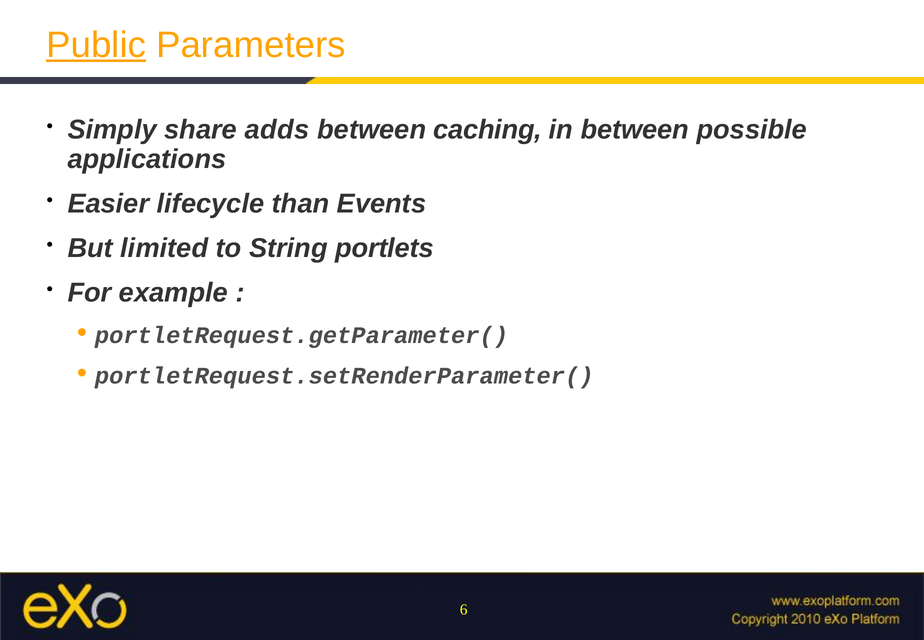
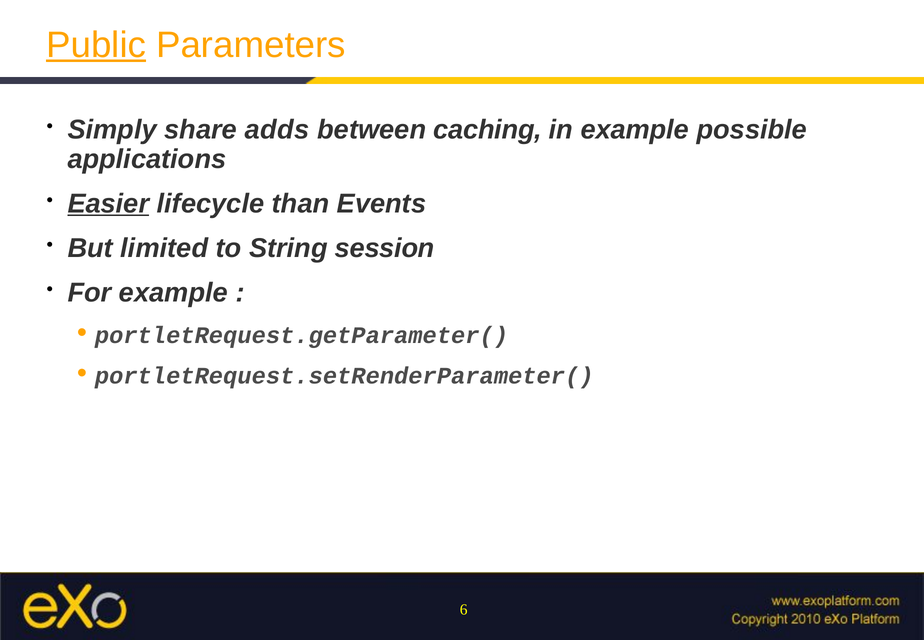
in between: between -> example
Easier underline: none -> present
portlets: portlets -> session
